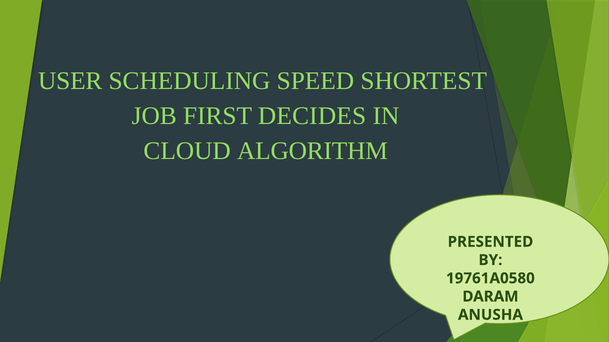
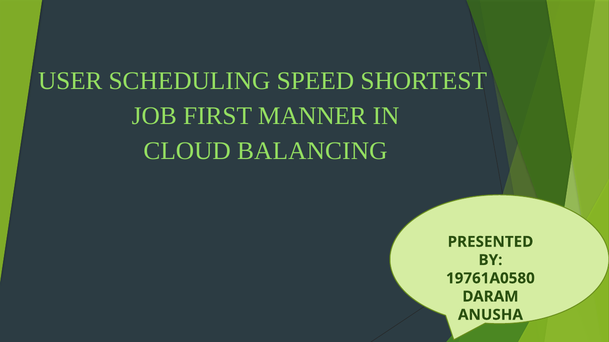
DECIDES: DECIDES -> MANNER
ALGORITHM: ALGORITHM -> BALANCING
